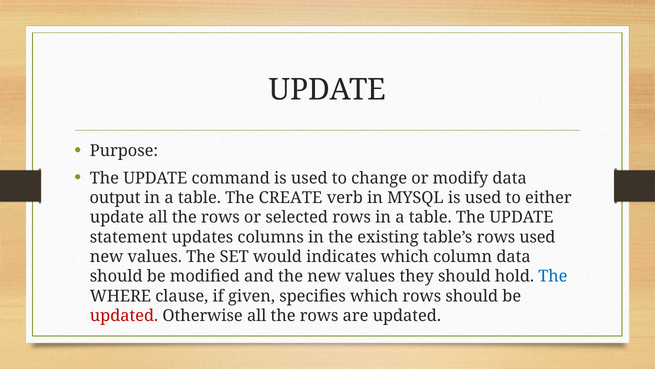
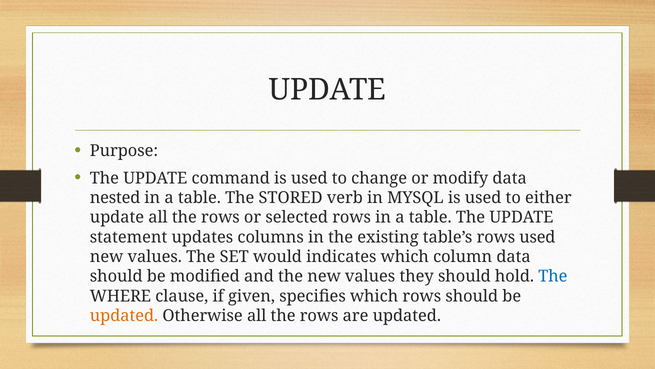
output: output -> nested
CREATE: CREATE -> STORED
updated at (124, 315) colour: red -> orange
